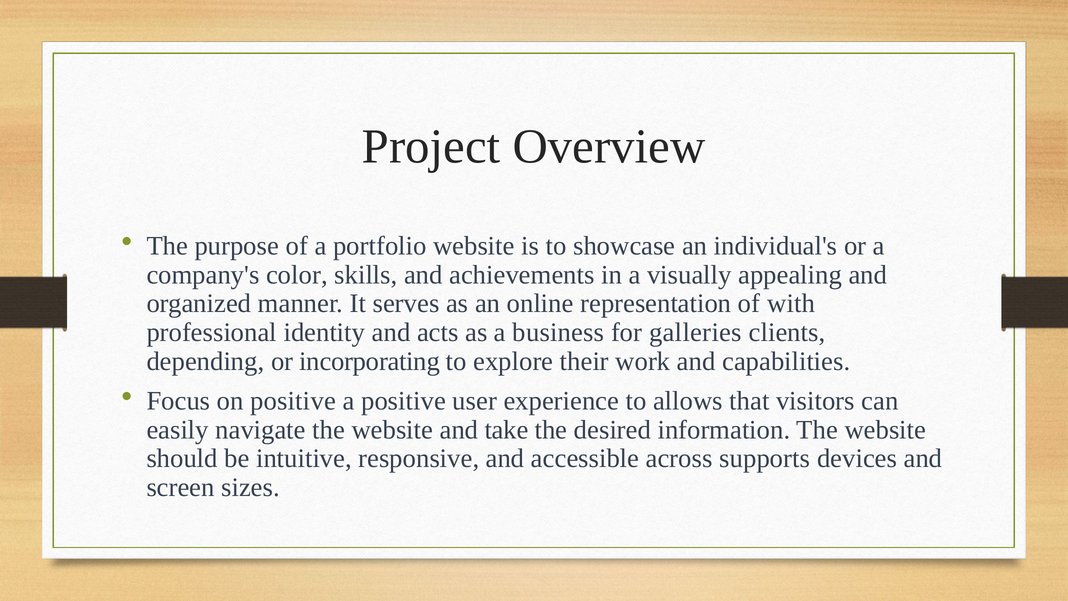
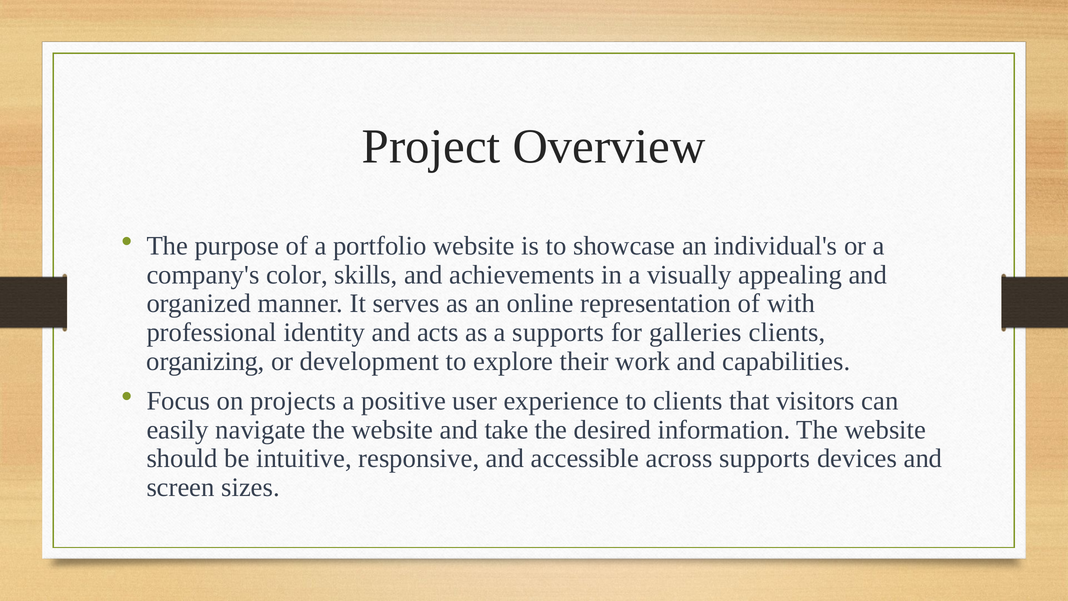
a business: business -> supports
depending: depending -> organizing
incorporating: incorporating -> development
on positive: positive -> projects
to allows: allows -> clients
